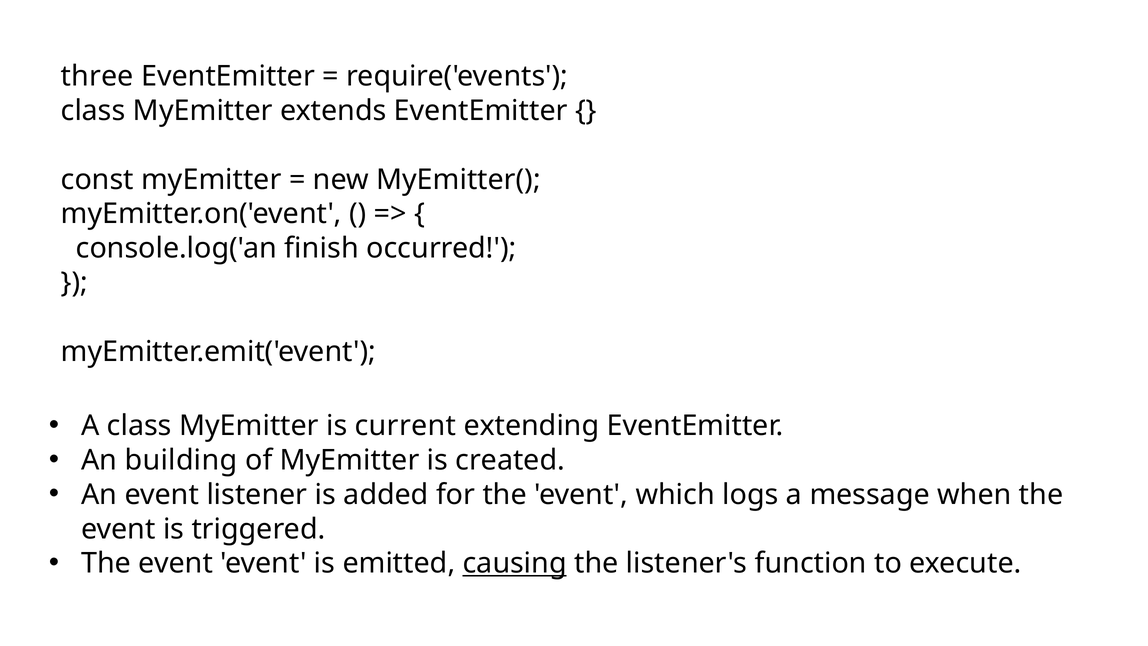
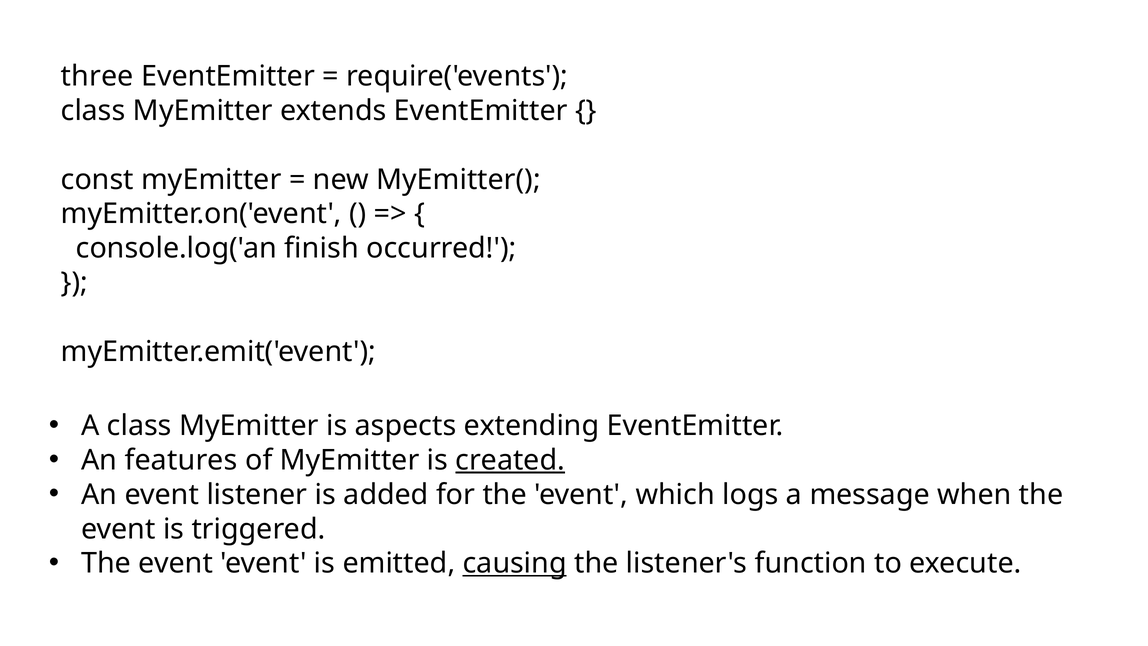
current: current -> aspects
building: building -> features
created underline: none -> present
